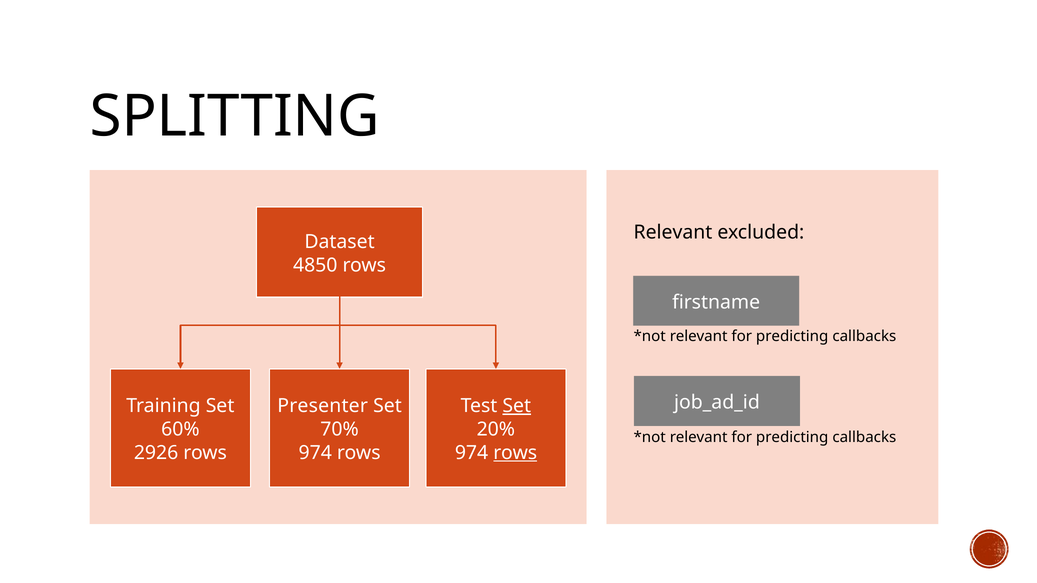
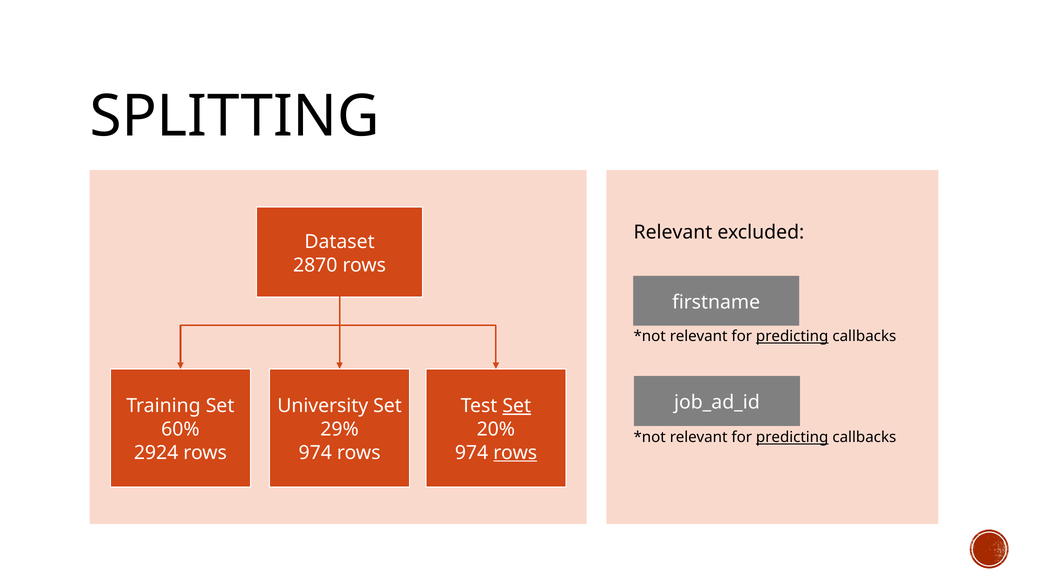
4850: 4850 -> 2870
predicting at (792, 336) underline: none -> present
Presenter: Presenter -> University
70%: 70% -> 29%
predicting at (792, 438) underline: none -> present
2926: 2926 -> 2924
